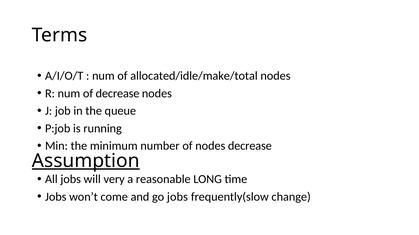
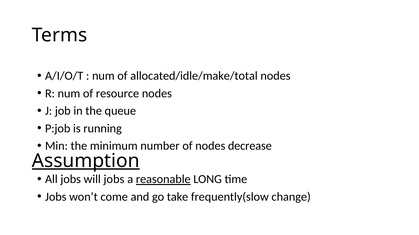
of decrease: decrease -> resource
will very: very -> jobs
reasonable underline: none -> present
go jobs: jobs -> take
